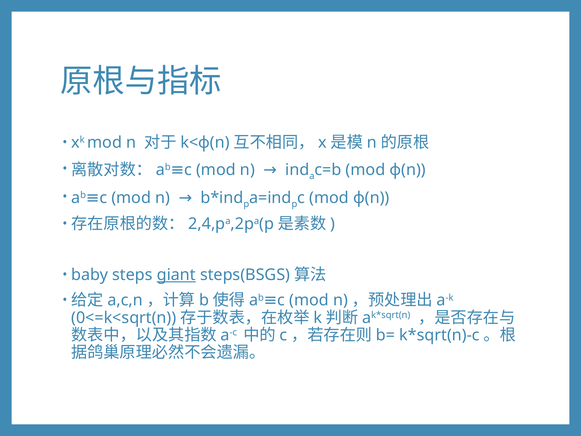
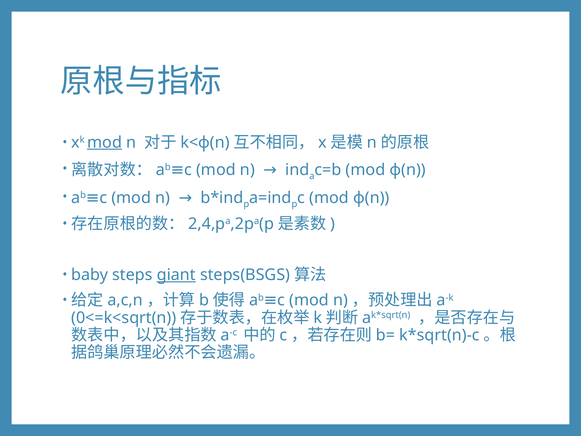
mod at (105, 142) underline: none -> present
